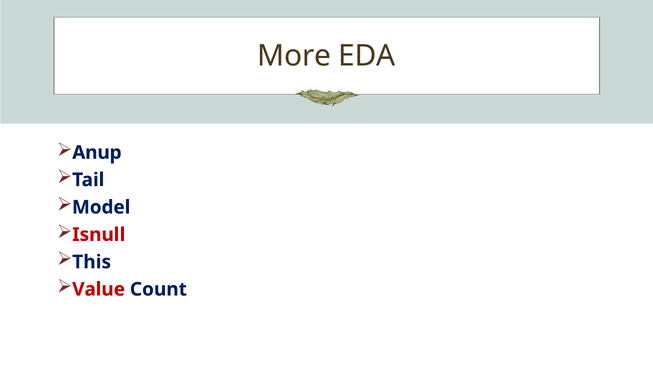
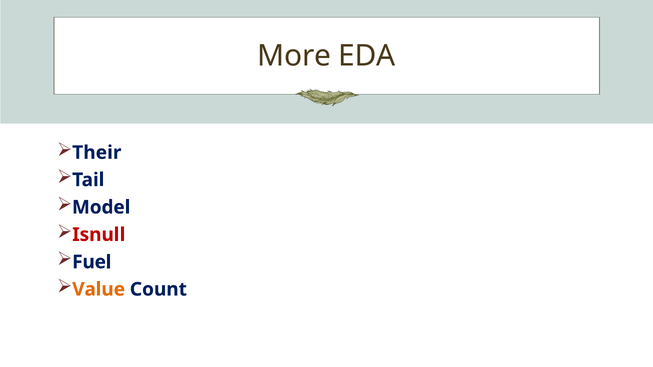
Anup: Anup -> Their
This: This -> Fuel
Value colour: red -> orange
